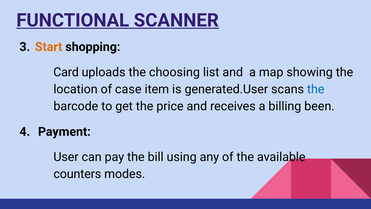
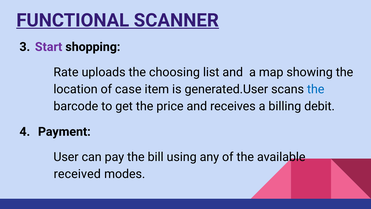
Start colour: orange -> purple
Card: Card -> Rate
been: been -> debit
counters: counters -> received
